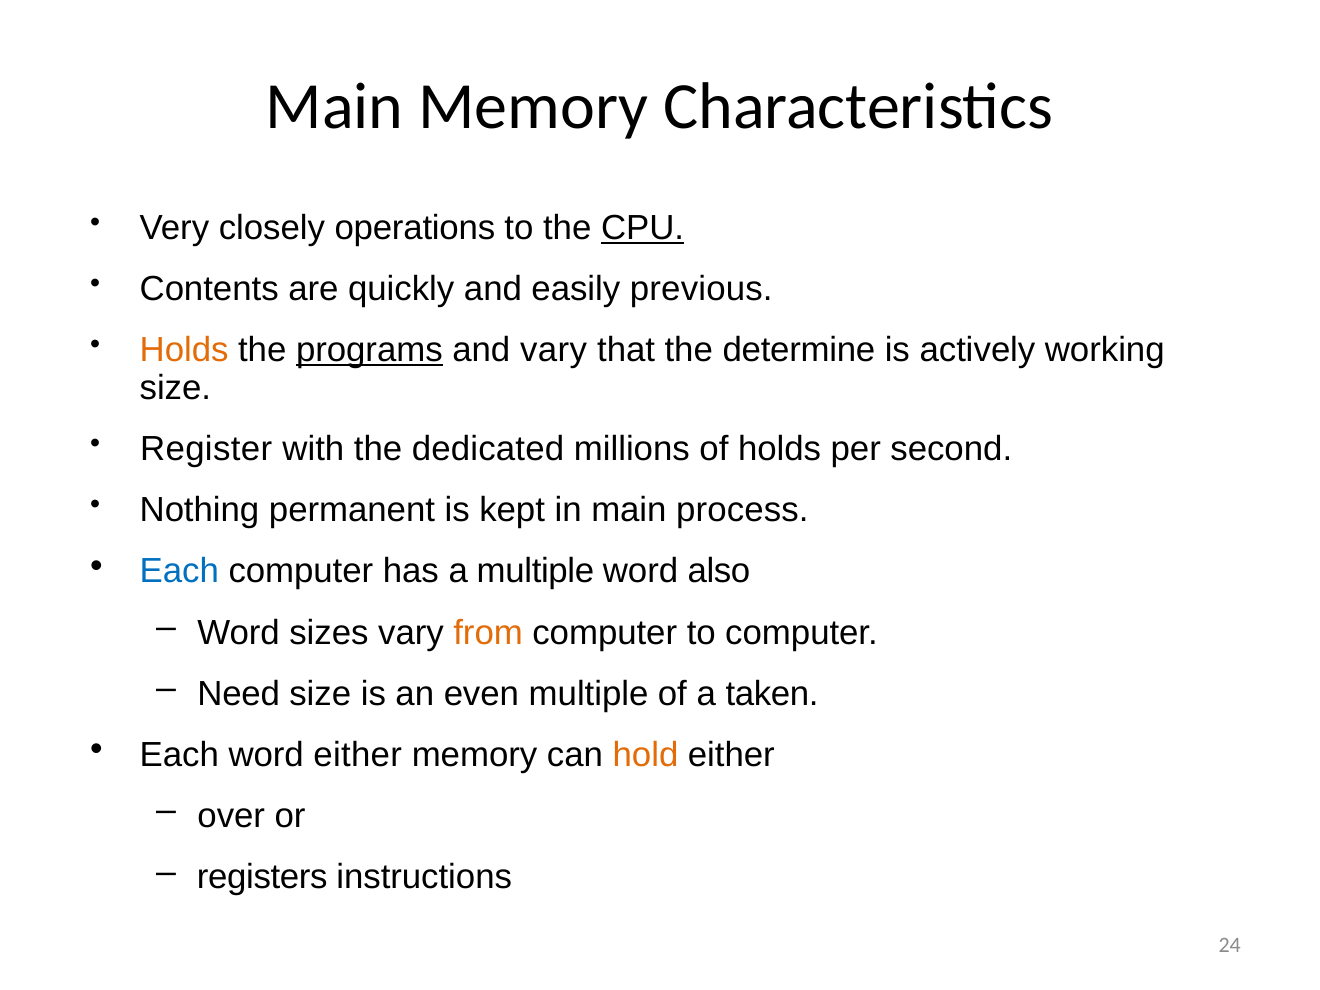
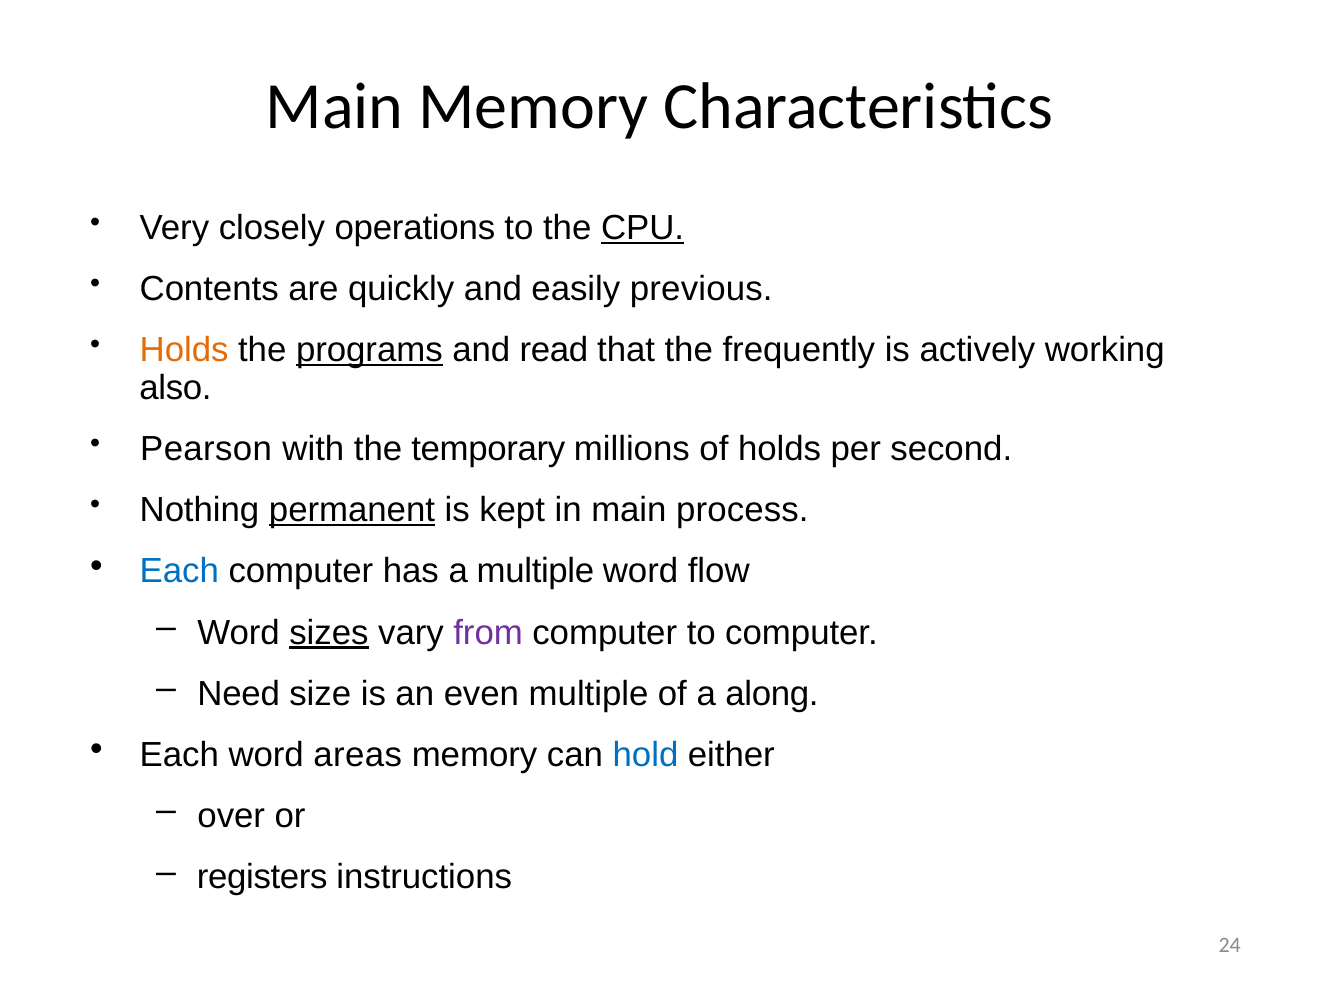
and vary: vary -> read
determine: determine -> frequently
size at (175, 388): size -> also
Register: Register -> Pearson
dedicated: dedicated -> temporary
permanent underline: none -> present
also: also -> flow
sizes underline: none -> present
from colour: orange -> purple
taken: taken -> along
word either: either -> areas
hold colour: orange -> blue
